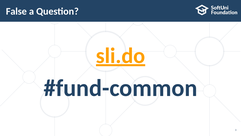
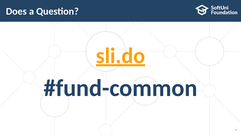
False: False -> Does
